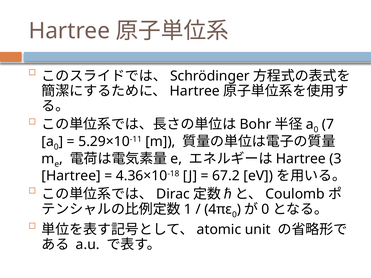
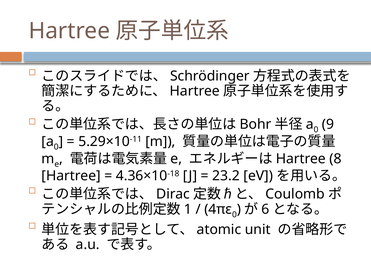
7: 7 -> 9
3: 3 -> 8
67.2: 67.2 -> 23.2
0 at (265, 209): 0 -> 6
